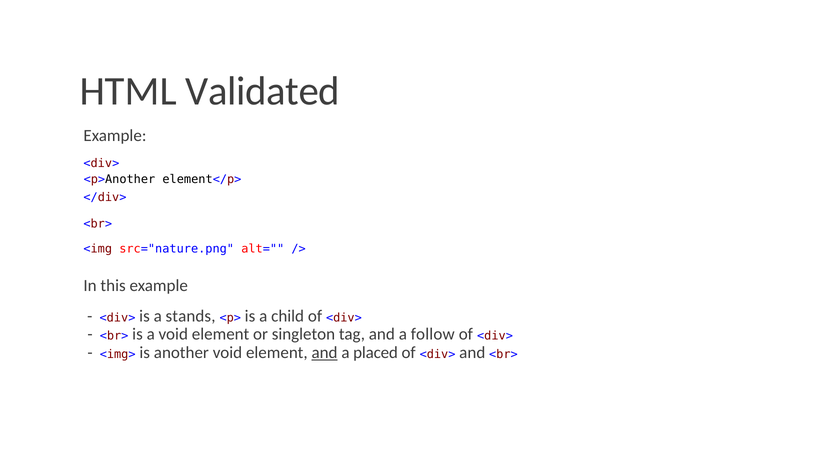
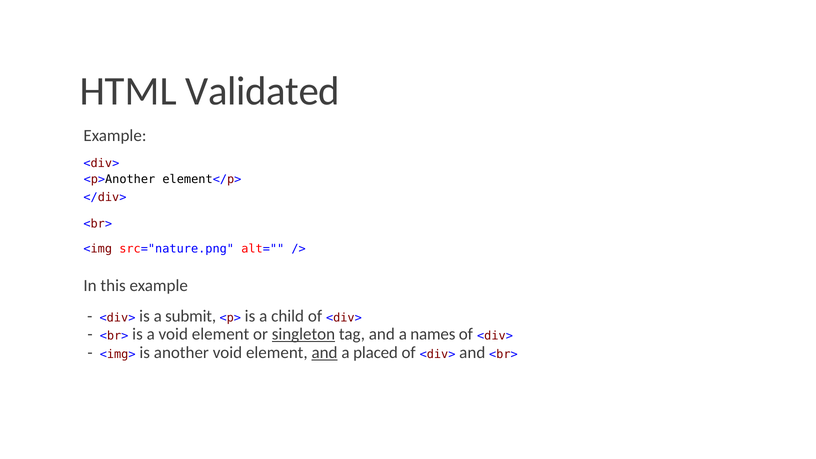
stands: stands -> submit
singleton underline: none -> present
follow: follow -> names
